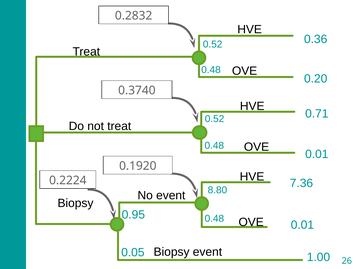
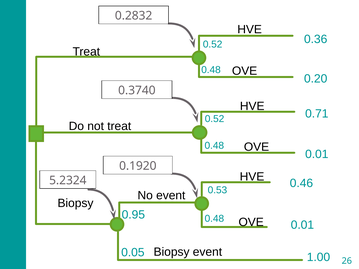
0.2224: 0.2224 -> 5.2324
7.36: 7.36 -> 0.46
8.80: 8.80 -> 0.53
